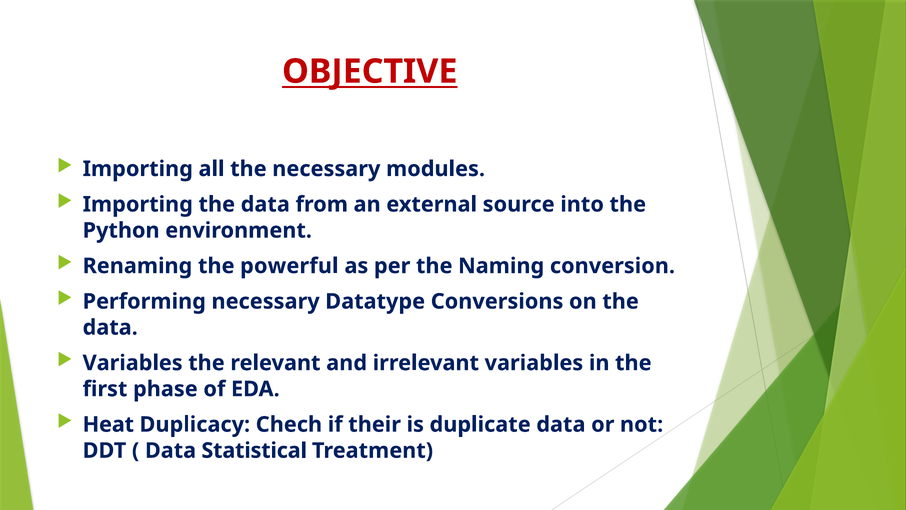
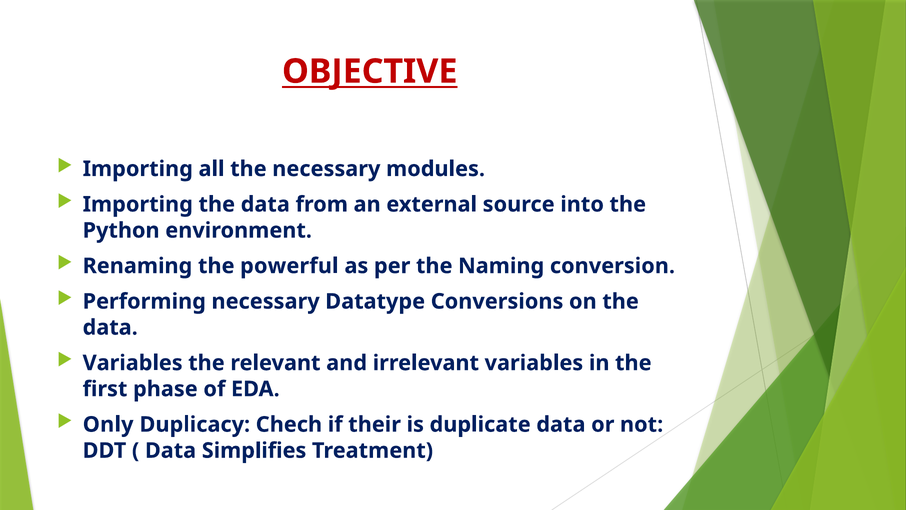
Heat: Heat -> Only
Statistical: Statistical -> Simplifies
